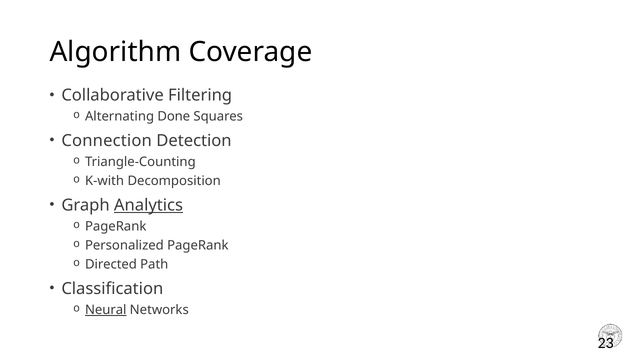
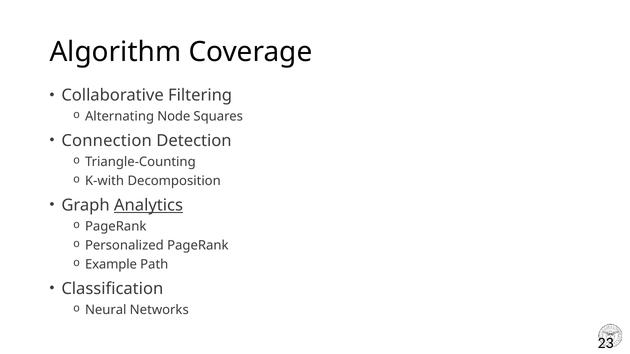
Done: Done -> Node
Directed: Directed -> Example
Neural underline: present -> none
